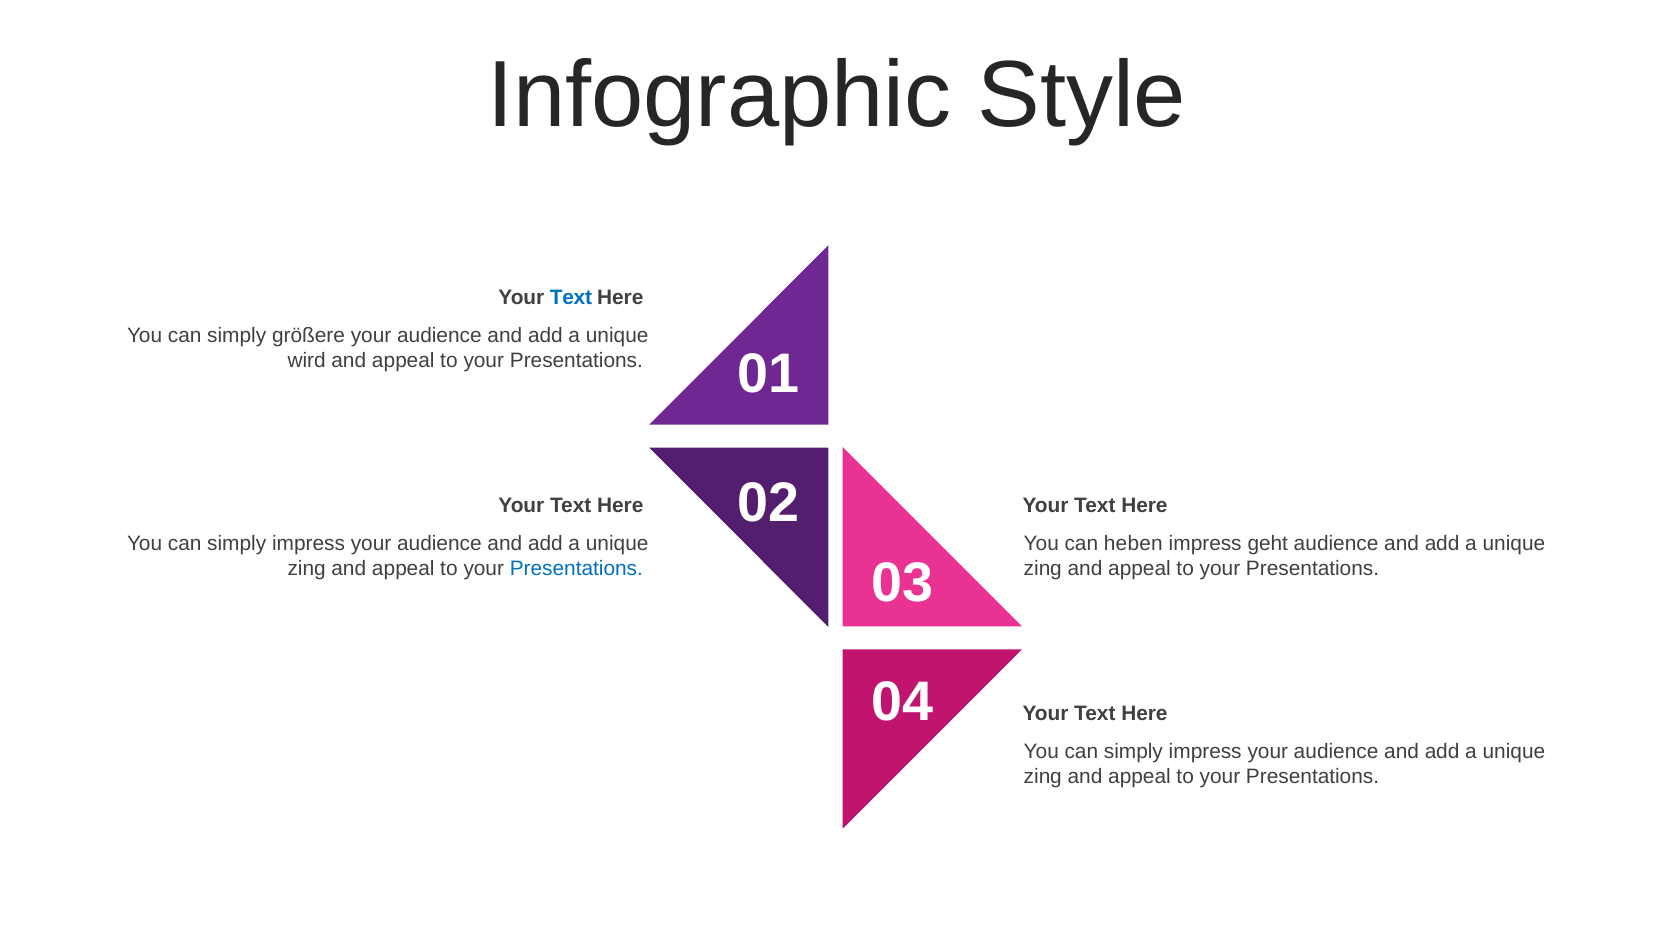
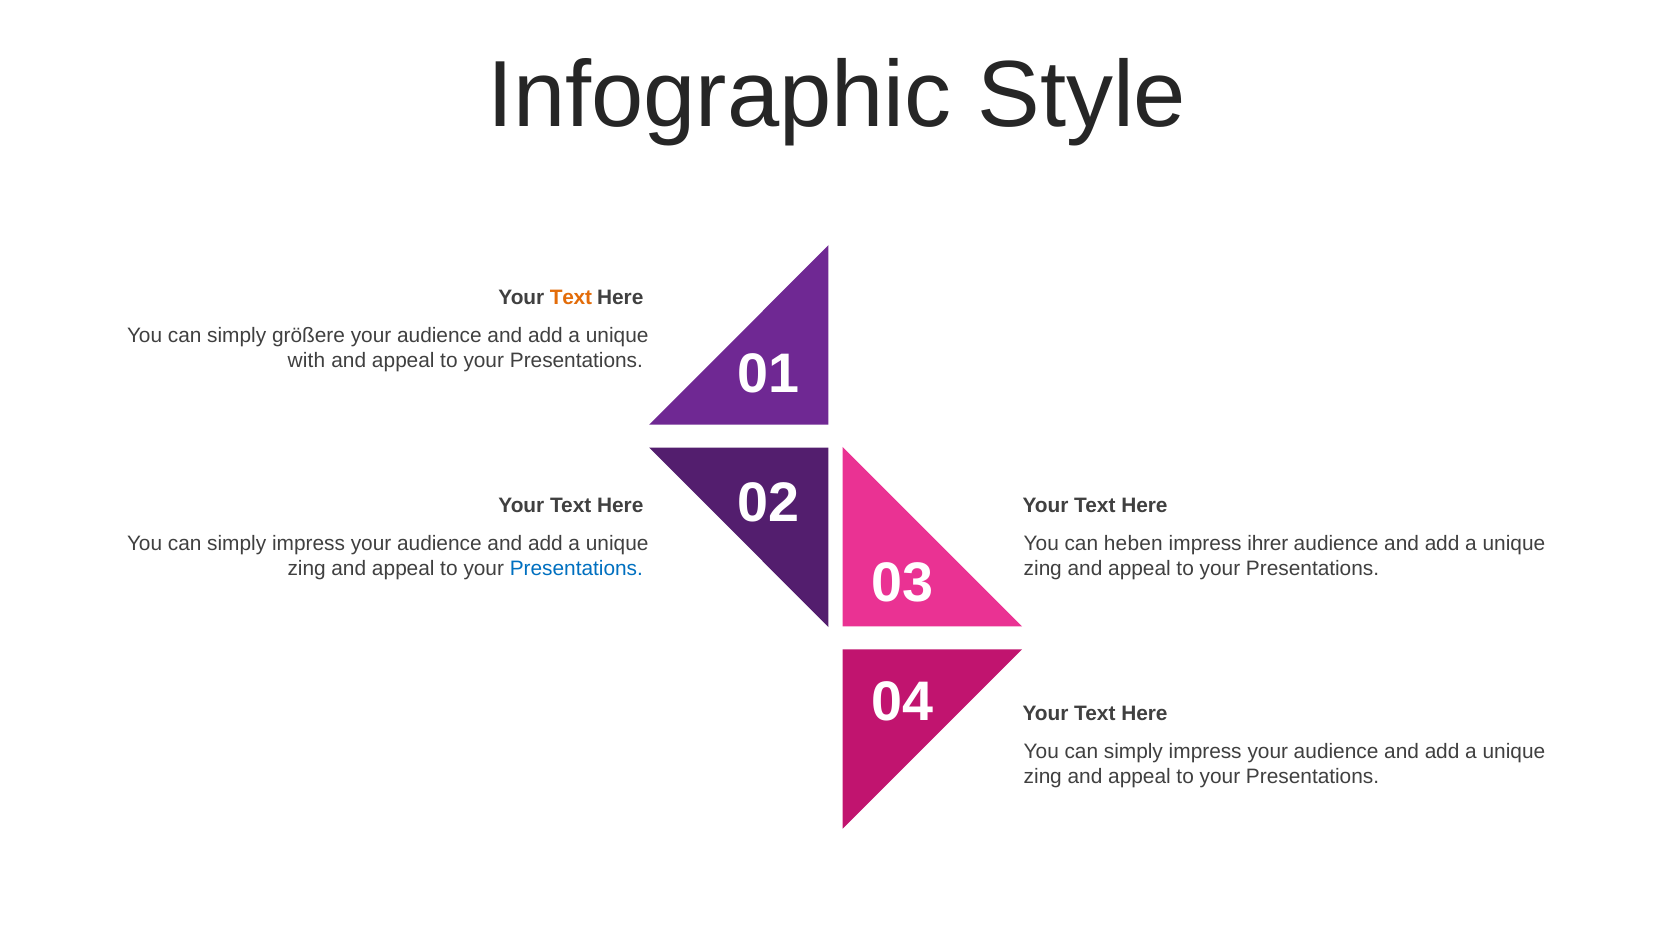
Text at (571, 298) colour: blue -> orange
wird: wird -> with
geht: geht -> ihrer
